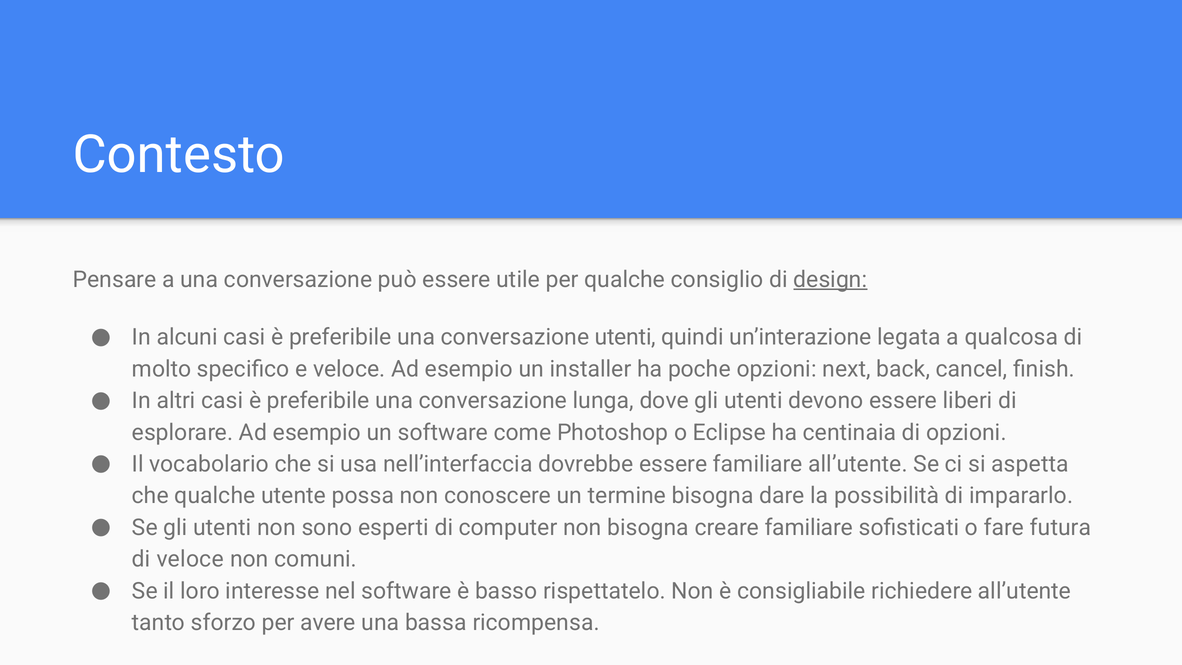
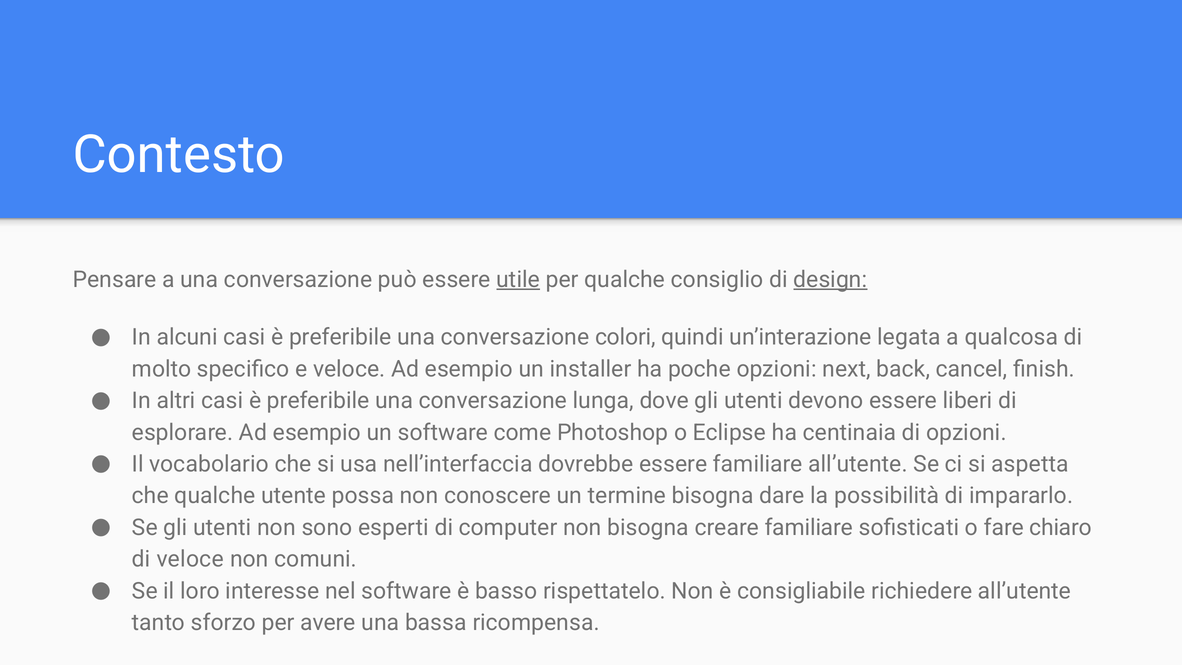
utile underline: none -> present
conversazione utenti: utenti -> colori
futura: futura -> chiaro
